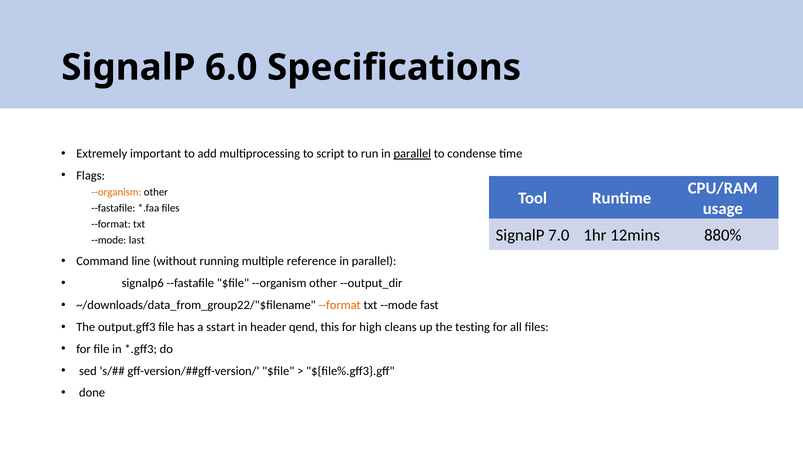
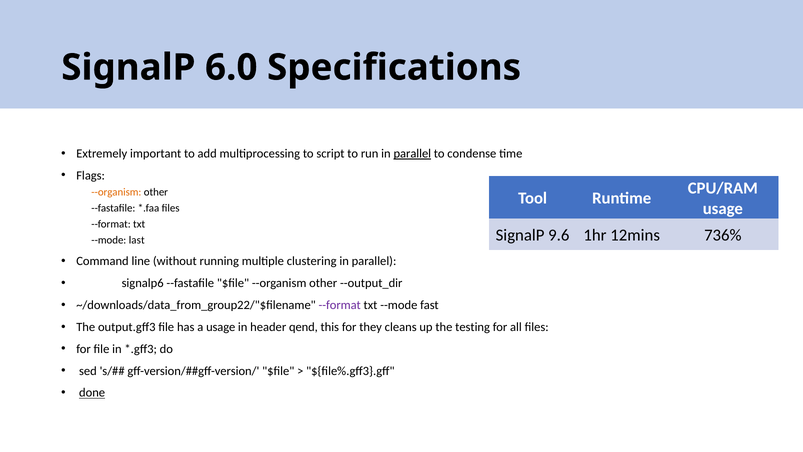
7.0: 7.0 -> 9.6
880%: 880% -> 736%
reference: reference -> clustering
--format at (340, 305) colour: orange -> purple
a sstart: sstart -> usage
high: high -> they
done underline: none -> present
